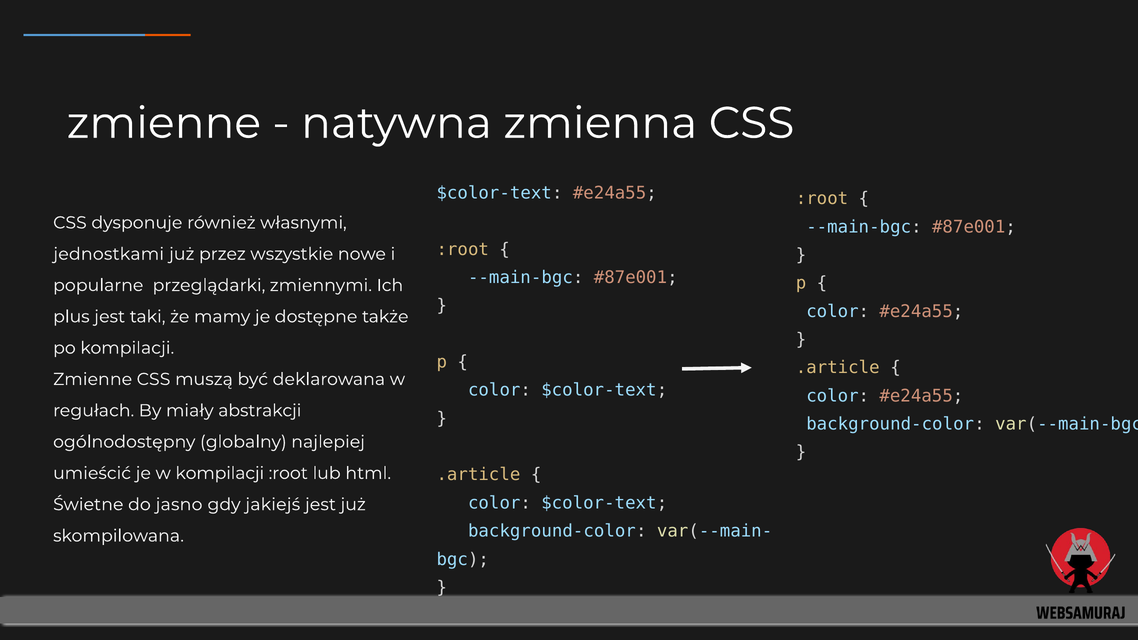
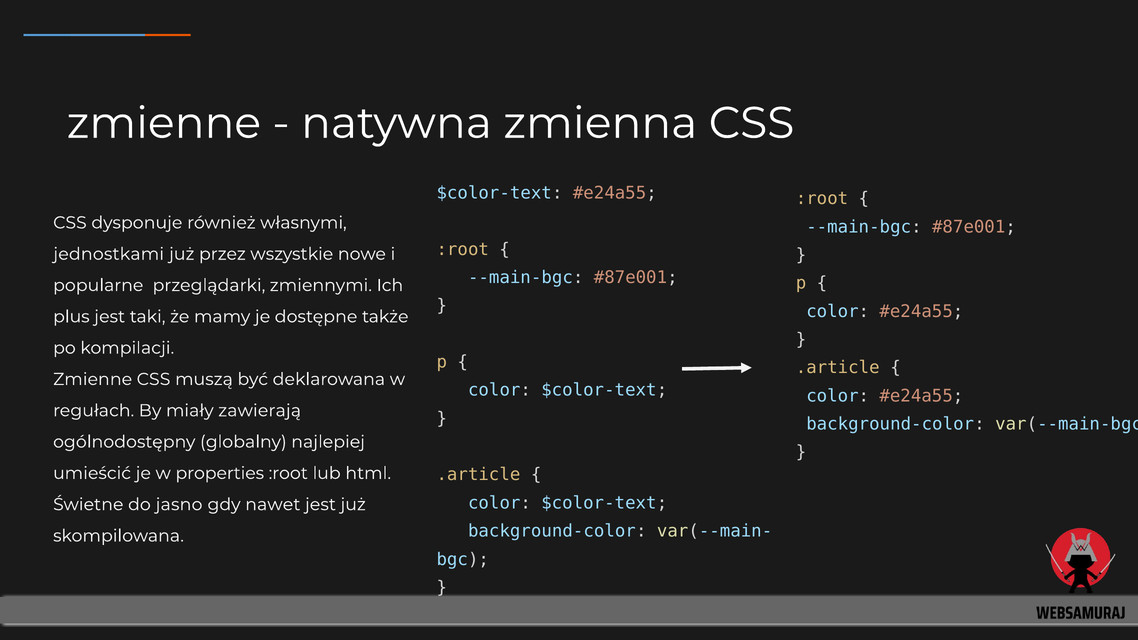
abstrakcji: abstrakcji -> zawierają
w kompilacji: kompilacji -> properties
jakiejś: jakiejś -> nawet
